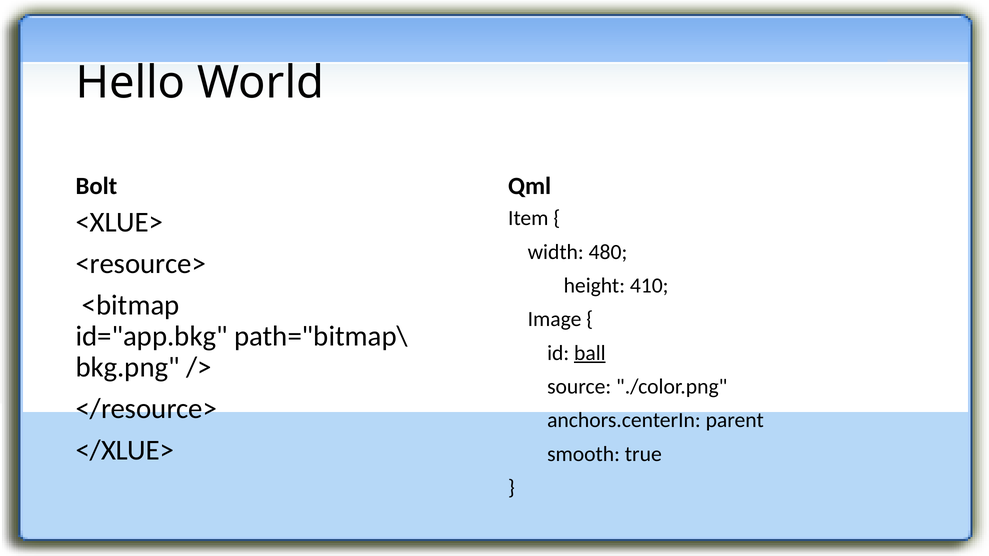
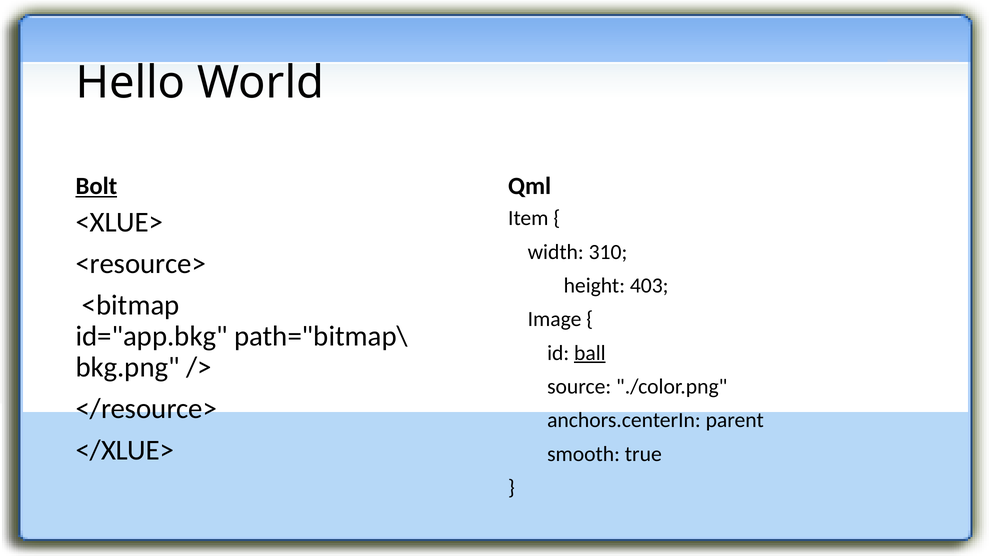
Bolt underline: none -> present
480: 480 -> 310
410: 410 -> 403
